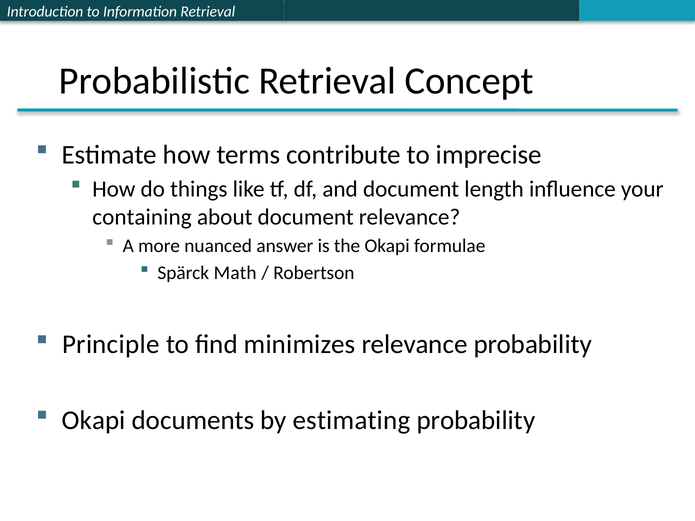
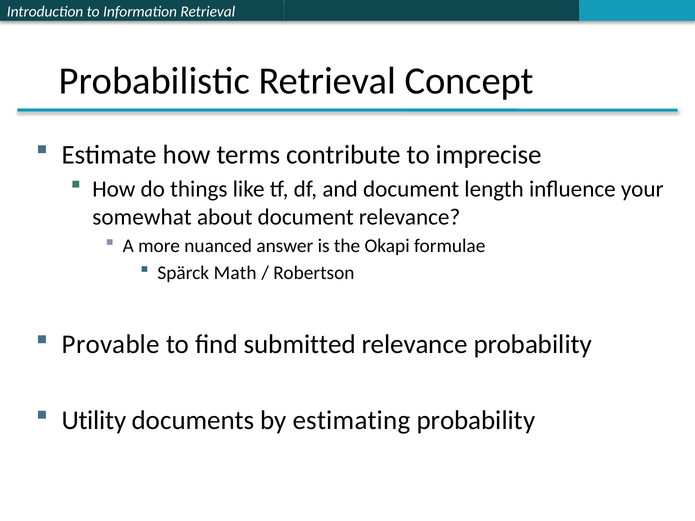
containing: containing -> somewhat
Principle: Principle -> Provable
minimizes: minimizes -> submitted
Okapi at (94, 420): Okapi -> Utility
